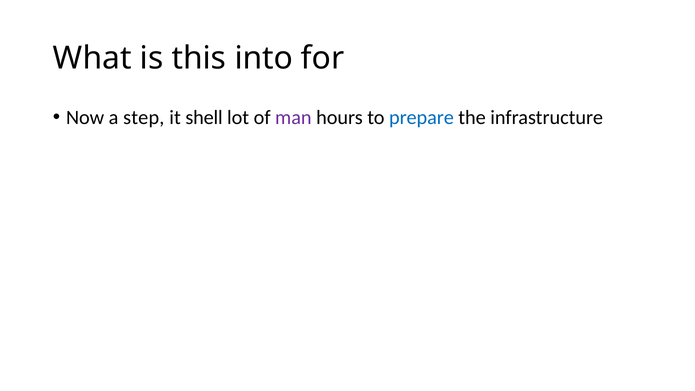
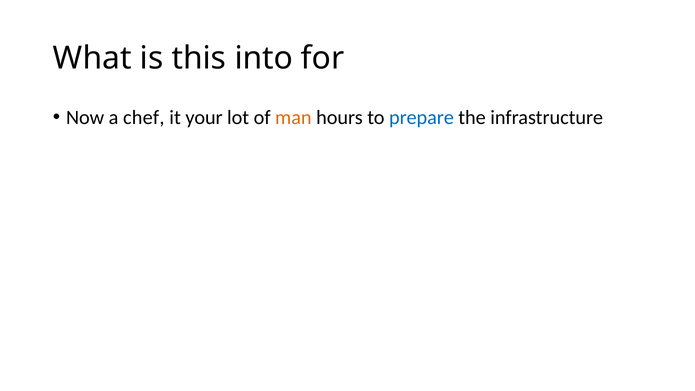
step: step -> chef
shell: shell -> your
man colour: purple -> orange
